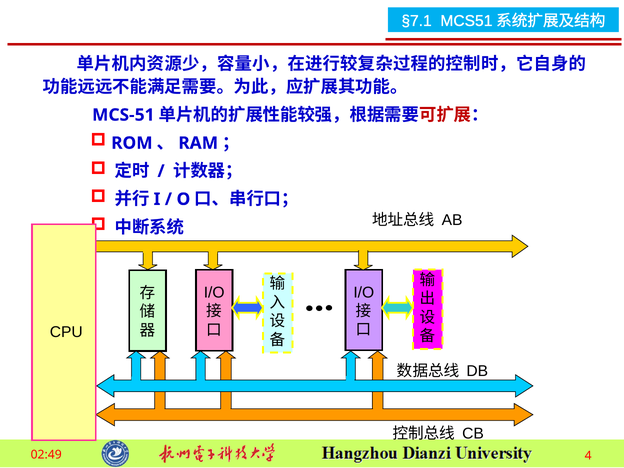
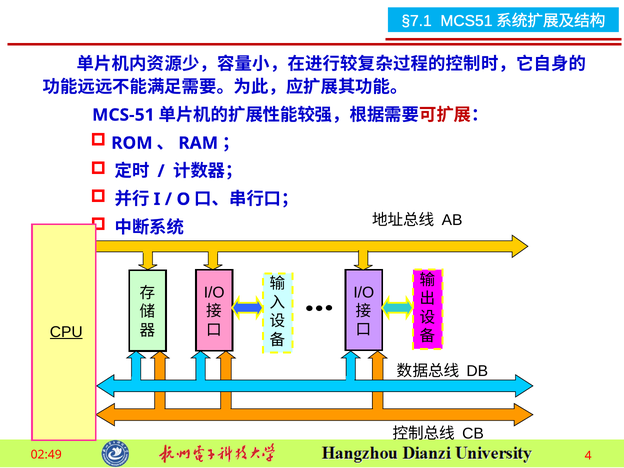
CPU underline: none -> present
